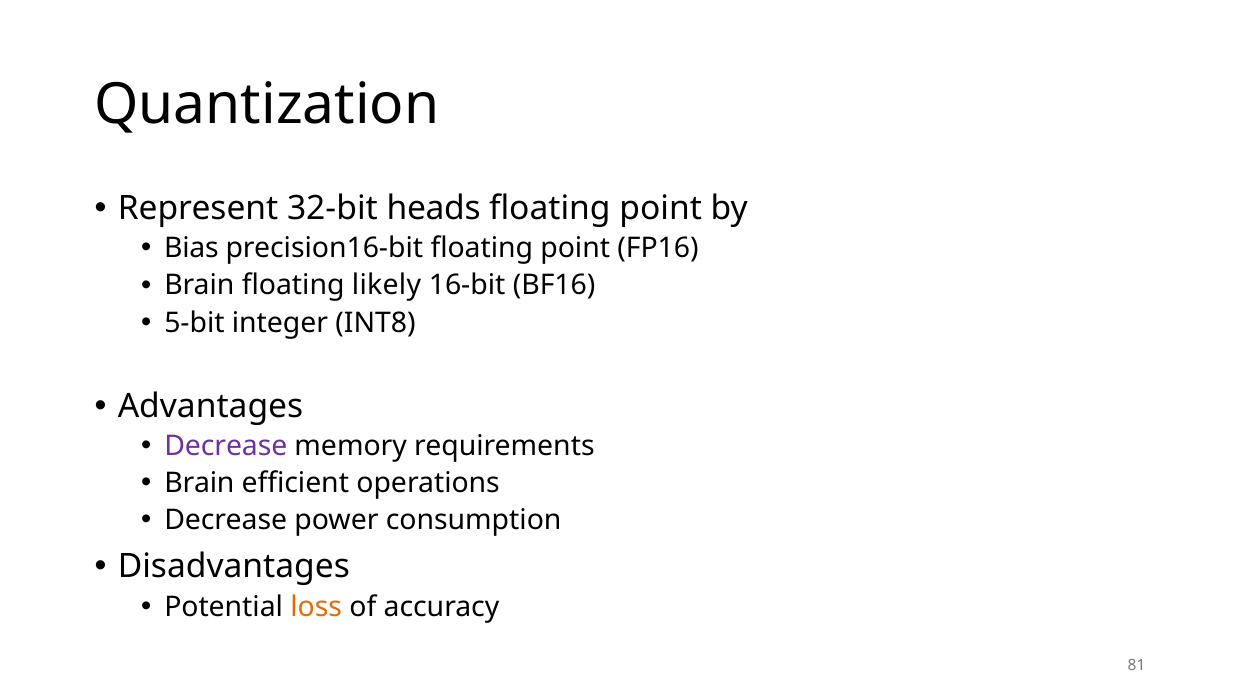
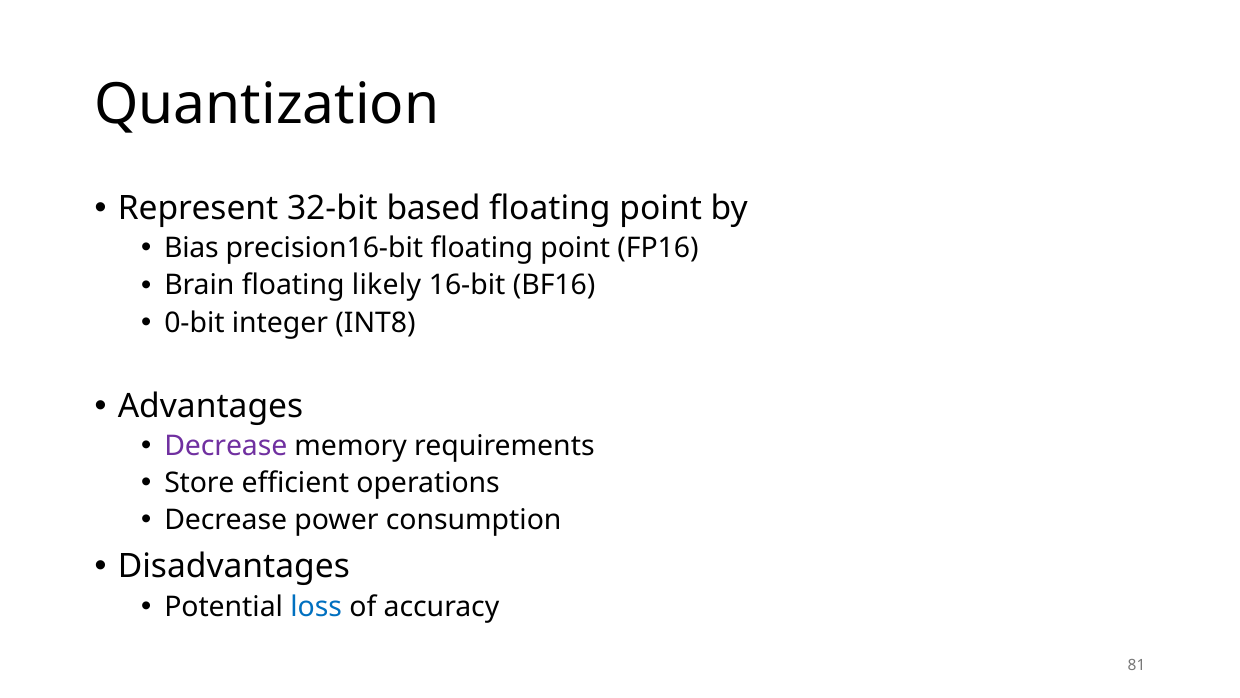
heads: heads -> based
5-bit: 5-bit -> 0-bit
Brain at (199, 483): Brain -> Store
loss colour: orange -> blue
